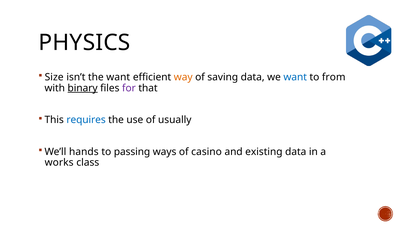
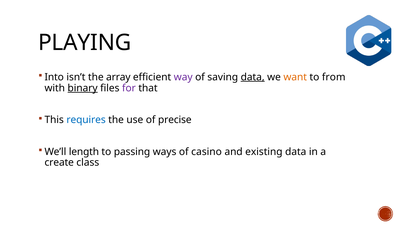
PHYSICS: PHYSICS -> PLAYING
Size: Size -> Into
the want: want -> array
way colour: orange -> purple
data at (253, 77) underline: none -> present
want at (295, 77) colour: blue -> orange
usually: usually -> precise
hands: hands -> length
works: works -> create
